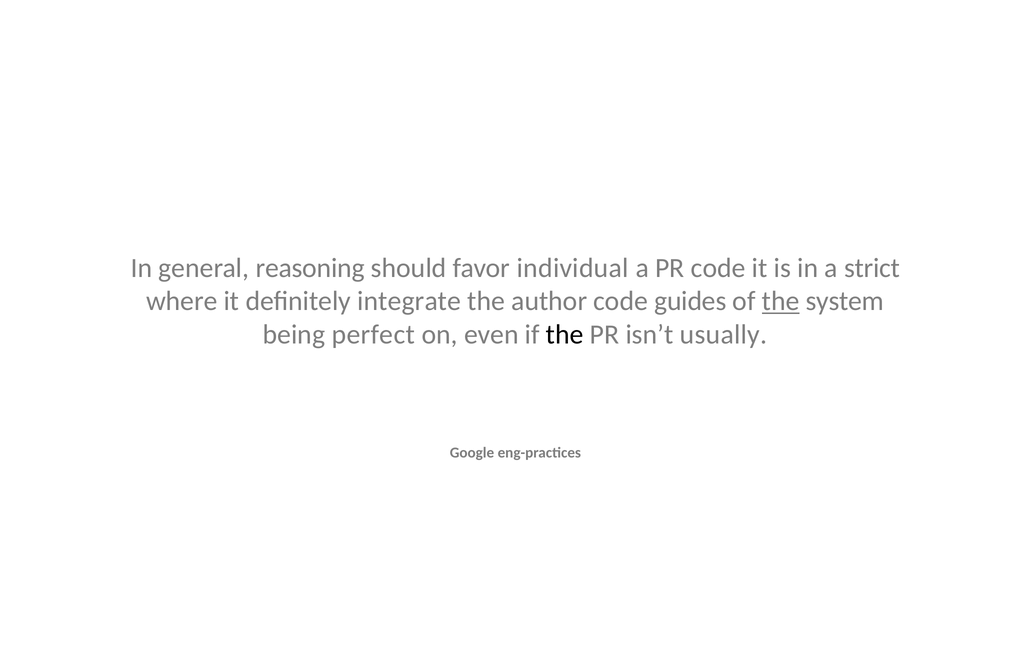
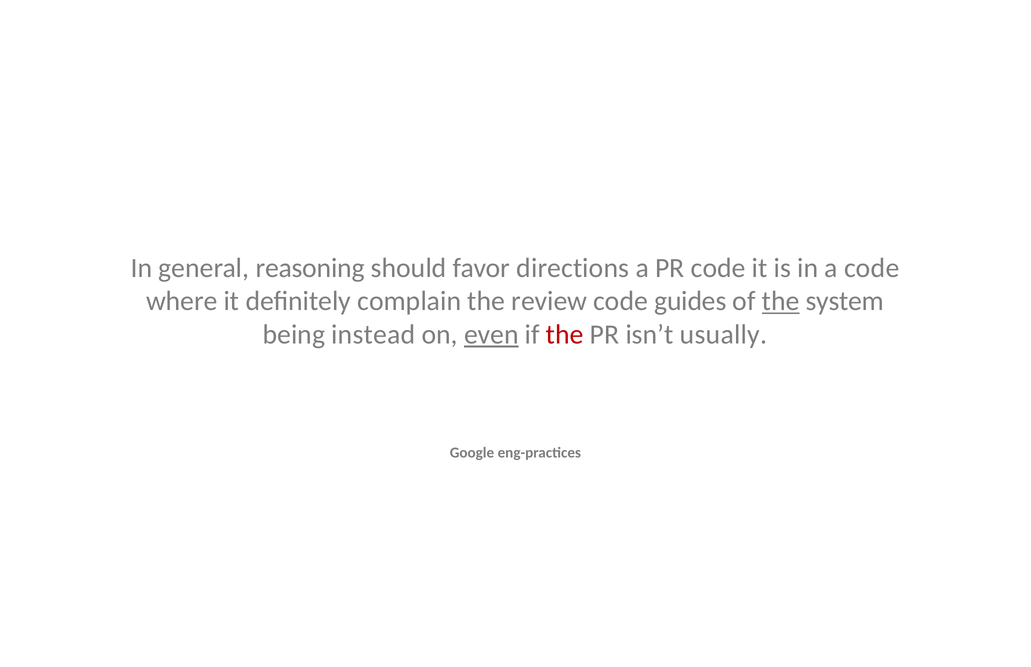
individual: individual -> directions
a strict: strict -> code
integrate: integrate -> complain
author: author -> review
perfect: perfect -> instead
even underline: none -> present
the at (565, 335) colour: black -> red
